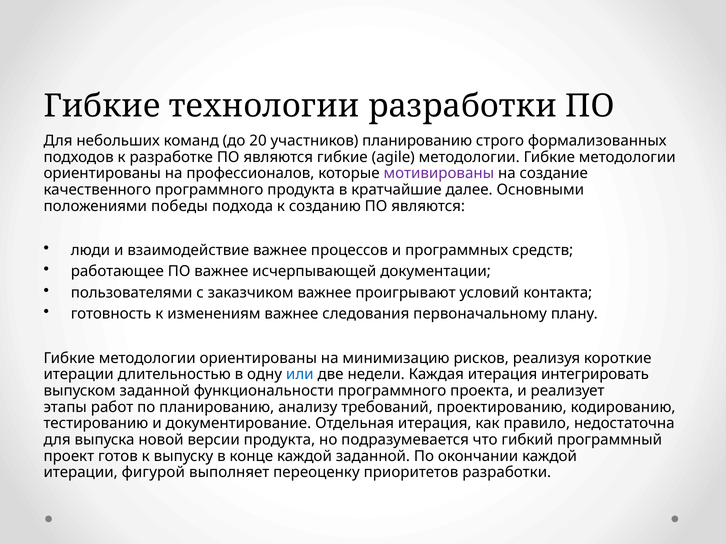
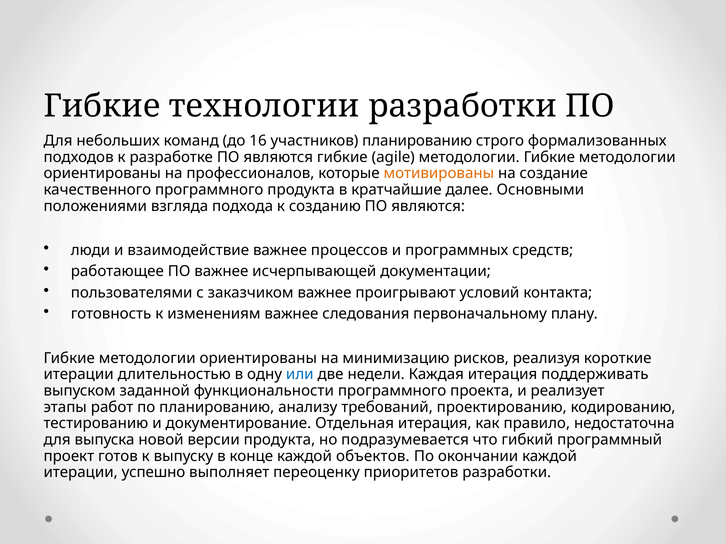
20: 20 -> 16
мотивированы colour: purple -> orange
победы: победы -> взгляда
интегрировать: интегрировать -> поддерживать
каждой заданной: заданной -> объектов
фигурой: фигурой -> успешно
